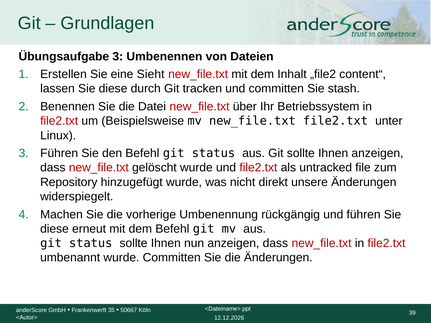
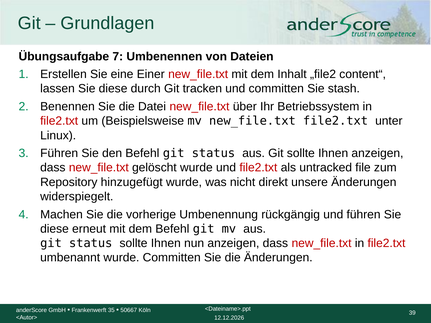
Übungsaufgabe 3: 3 -> 7
Sieht: Sieht -> Einer
